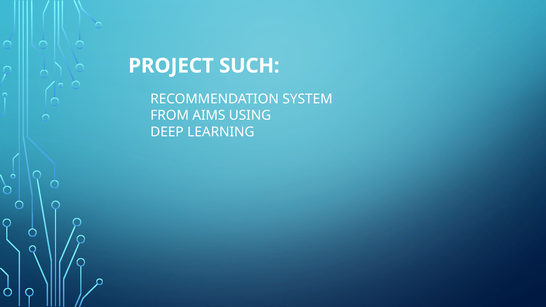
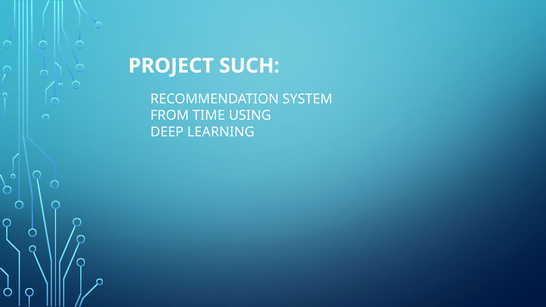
AIMS: AIMS -> TIME
